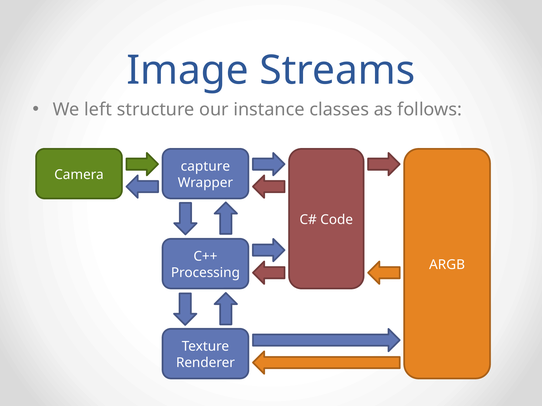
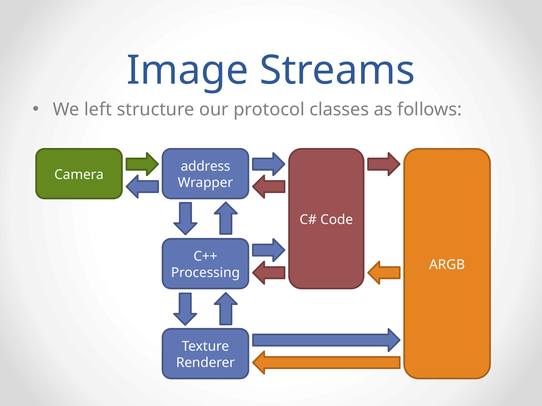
instance: instance -> protocol
capture: capture -> address
